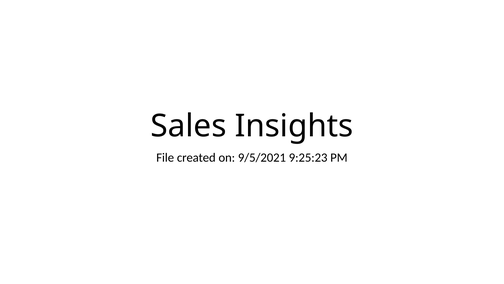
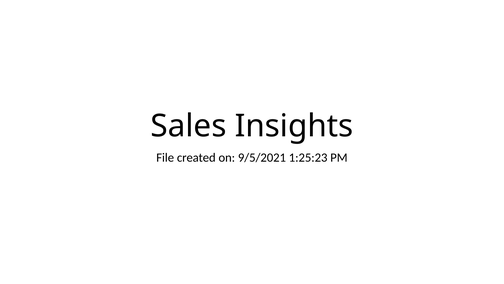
9:25:23: 9:25:23 -> 1:25:23
